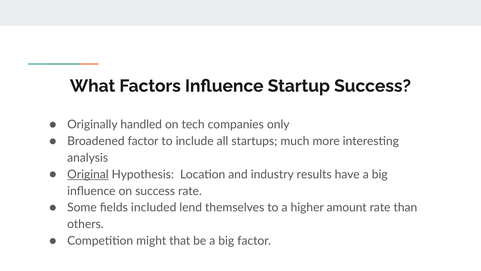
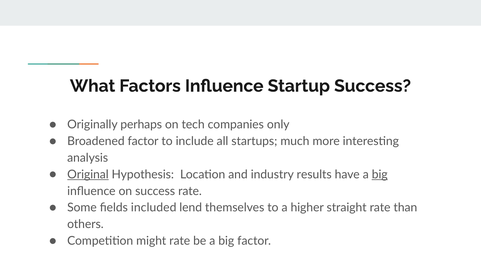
handled: handled -> perhaps
big at (380, 174) underline: none -> present
amount: amount -> straight
might that: that -> rate
